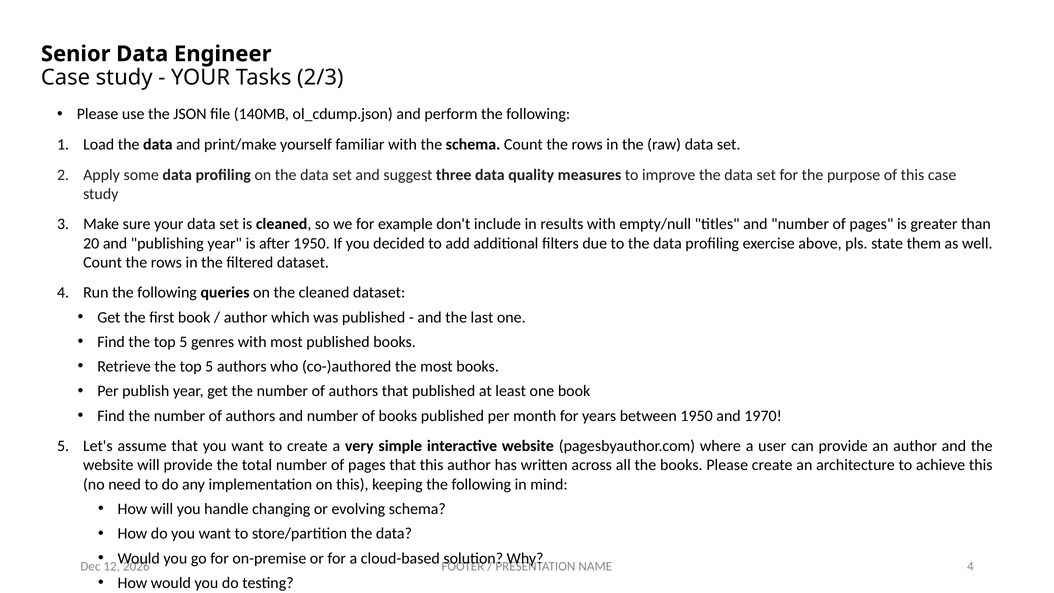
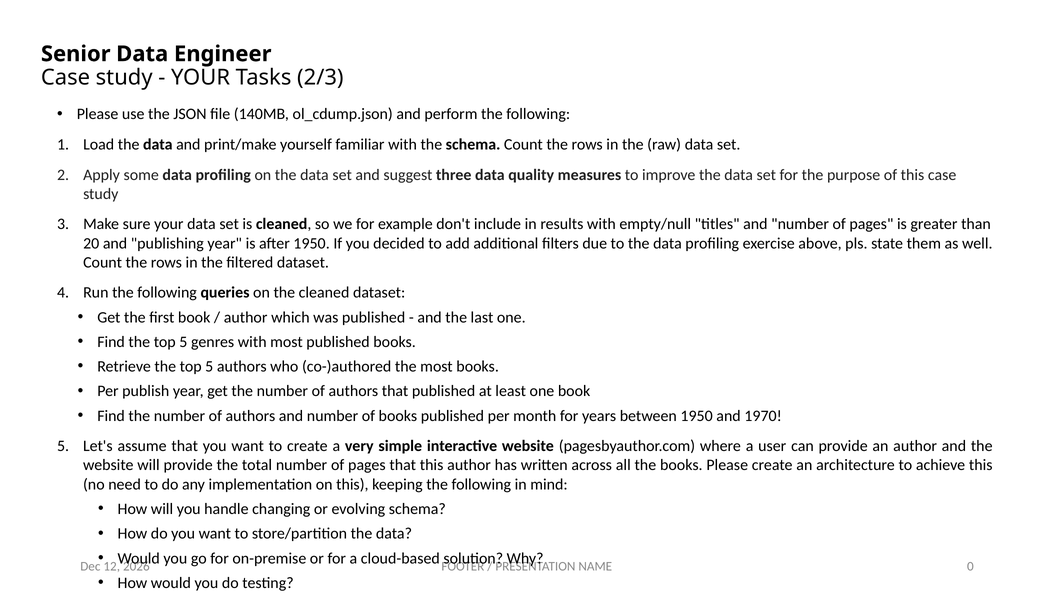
NAME 4: 4 -> 0
